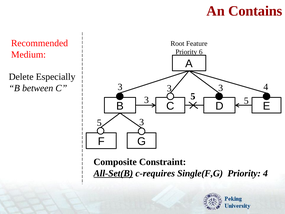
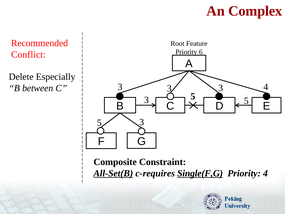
Contains: Contains -> Complex
Medium: Medium -> Conflict
Single(F,G underline: none -> present
